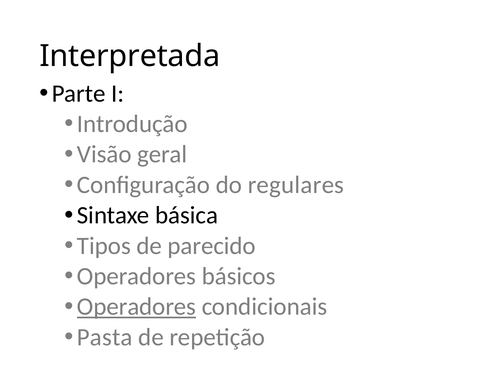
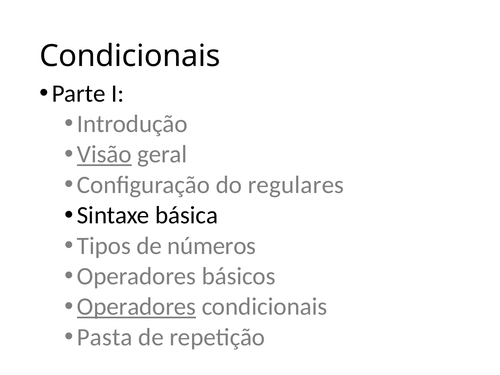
Interpretada at (130, 56): Interpretada -> Condicionais
Visão underline: none -> present
parecido: parecido -> números
